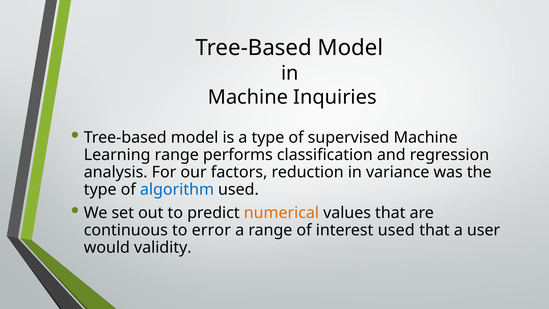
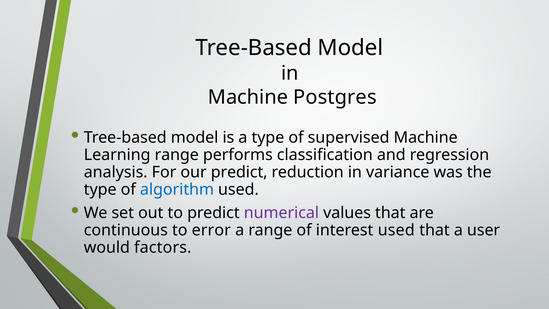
Inquiries: Inquiries -> Postgres
our factors: factors -> predict
numerical colour: orange -> purple
validity: validity -> factors
